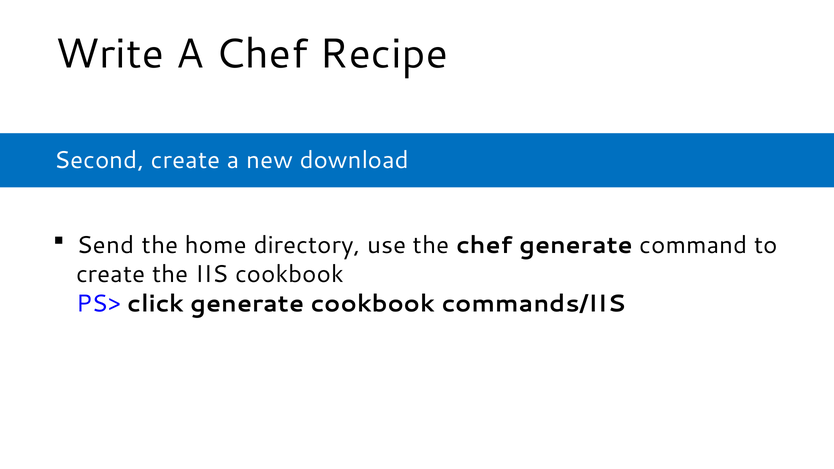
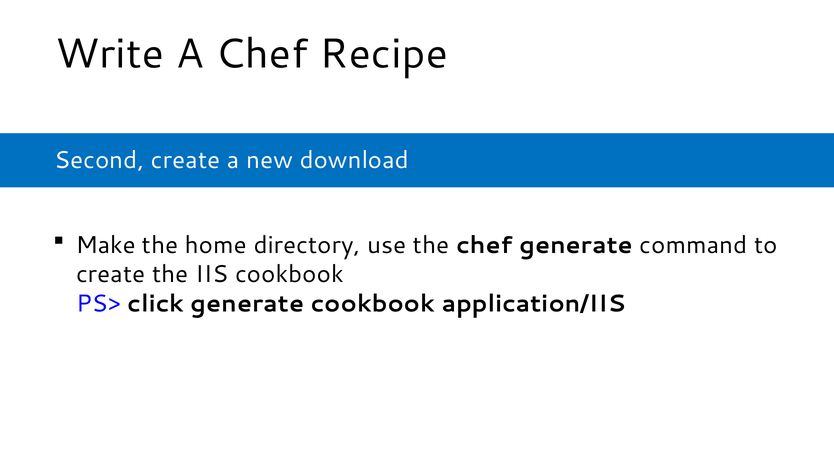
Send: Send -> Make
commands/IIS: commands/IIS -> application/IIS
